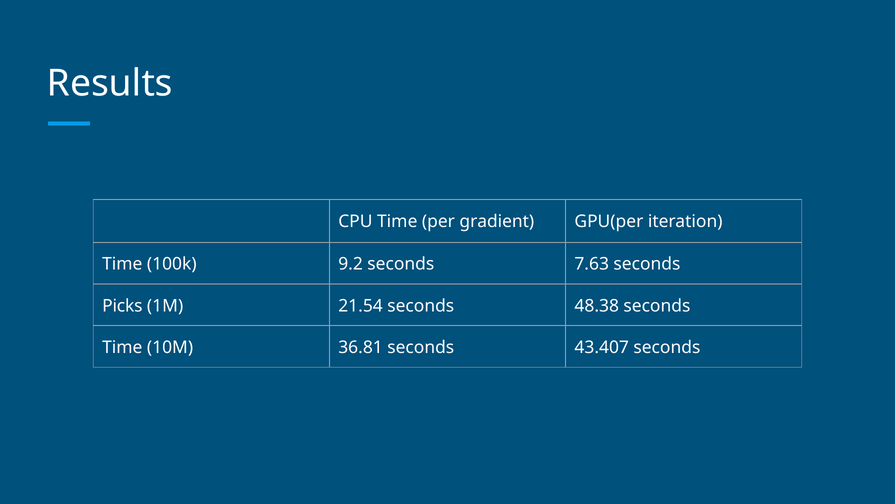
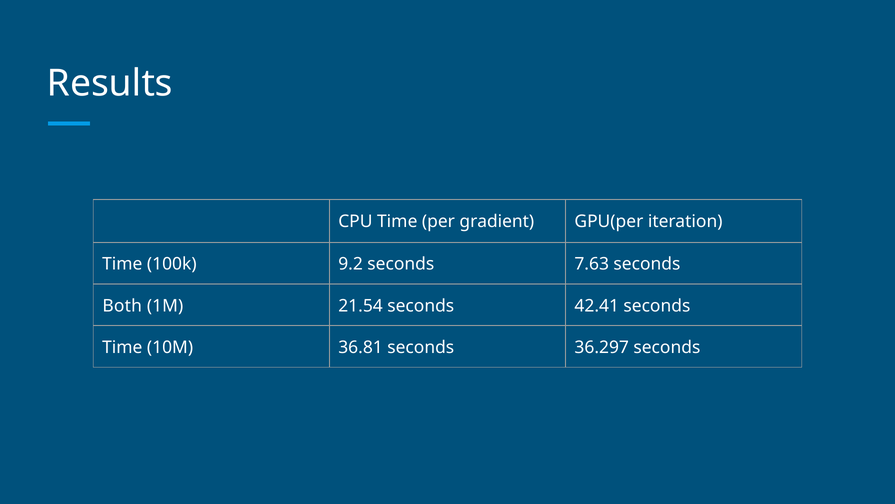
Picks: Picks -> Both
48.38: 48.38 -> 42.41
43.407: 43.407 -> 36.297
